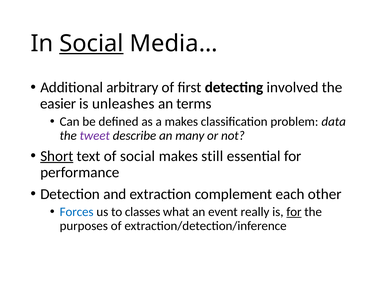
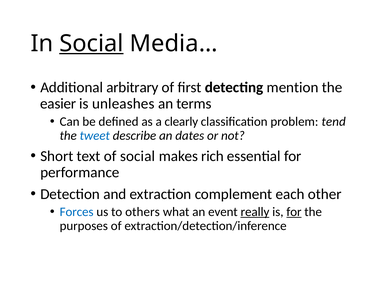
involved: involved -> mention
a makes: makes -> clearly
data: data -> tend
tweet colour: purple -> blue
many: many -> dates
Short underline: present -> none
still: still -> rich
classes: classes -> others
really underline: none -> present
